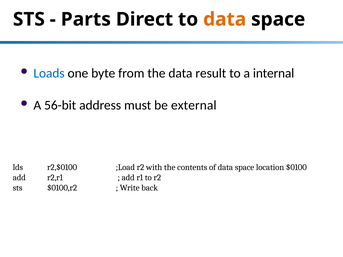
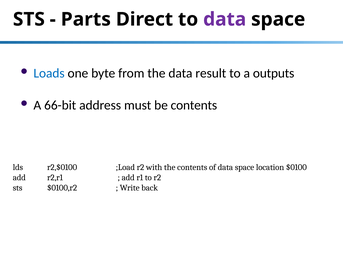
data at (225, 19) colour: orange -> purple
internal: internal -> outputs
56-bit: 56-bit -> 66-bit
be external: external -> contents
